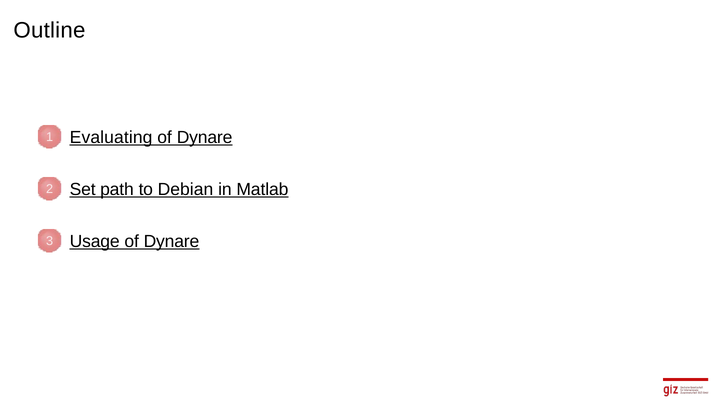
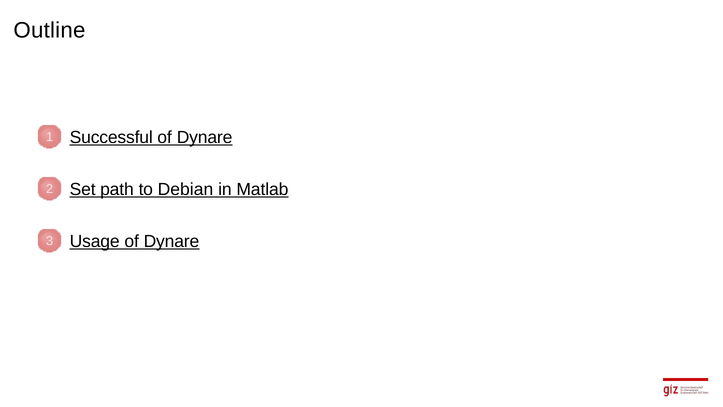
Evaluating: Evaluating -> Successful
